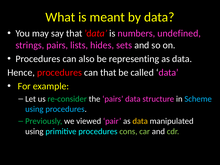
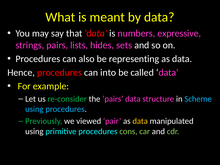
undefined: undefined -> expressive
can that: that -> into
